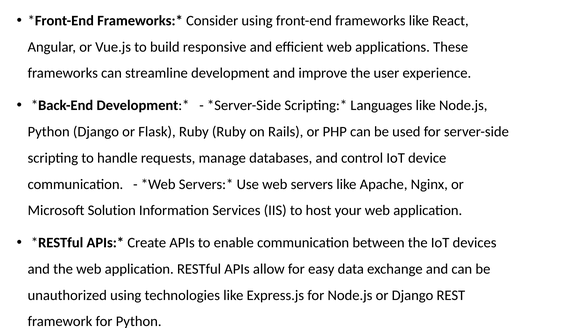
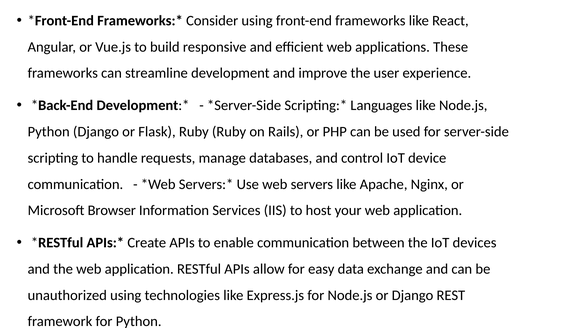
Solution: Solution -> Browser
